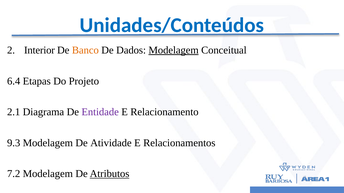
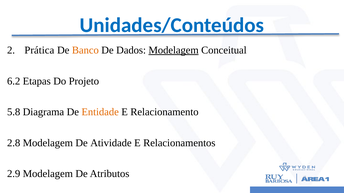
Interior: Interior -> Prática
6.4: 6.4 -> 6.2
2.1: 2.1 -> 5.8
Entidade colour: purple -> orange
9.3: 9.3 -> 2.8
7.2: 7.2 -> 2.9
Atributos underline: present -> none
